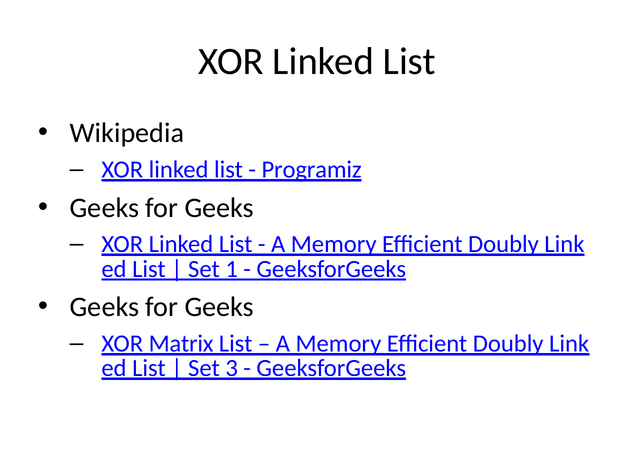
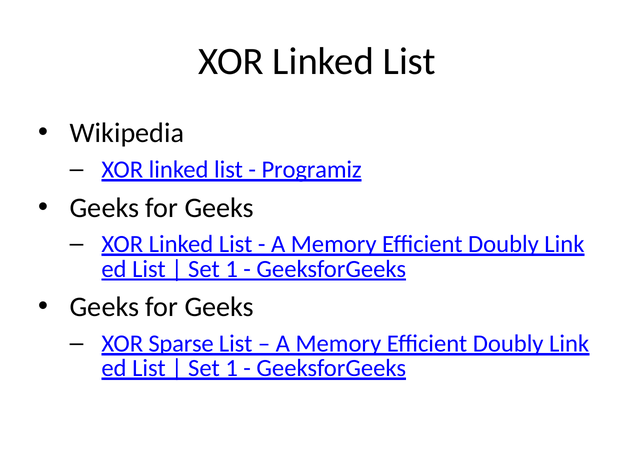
Matrix: Matrix -> Sparse
3 at (232, 368): 3 -> 1
